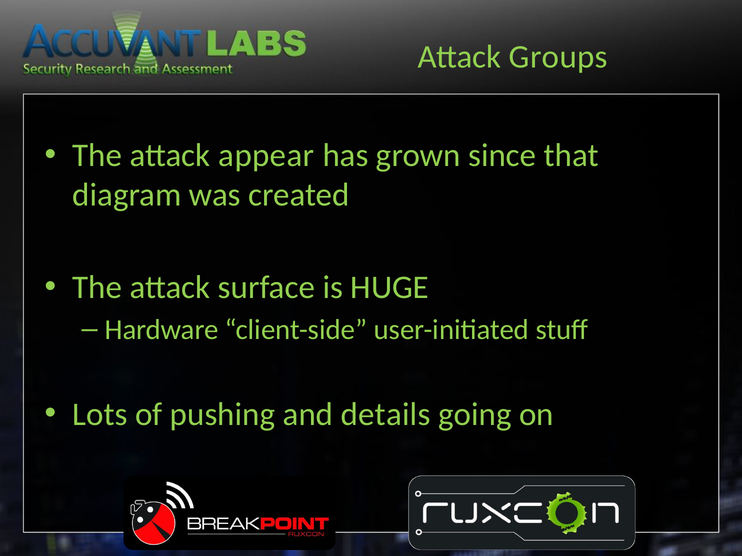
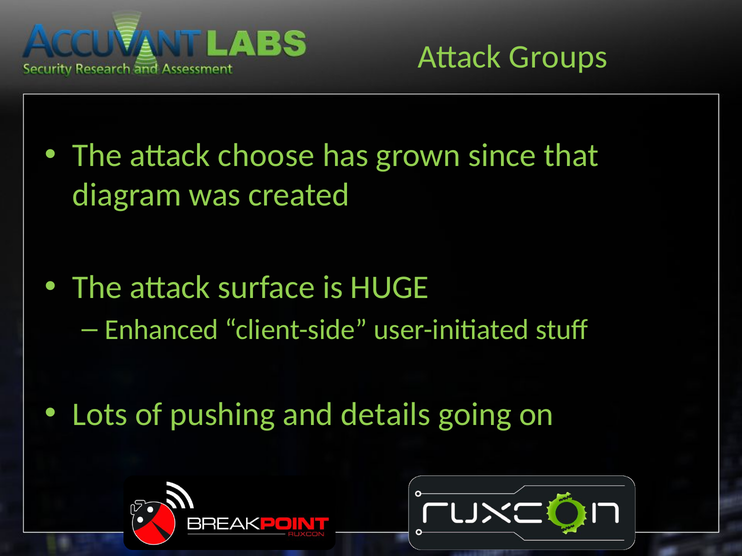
appear: appear -> choose
Hardware: Hardware -> Enhanced
